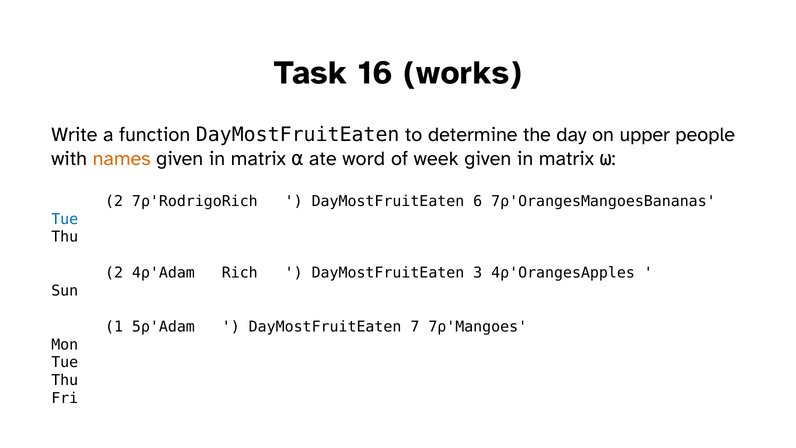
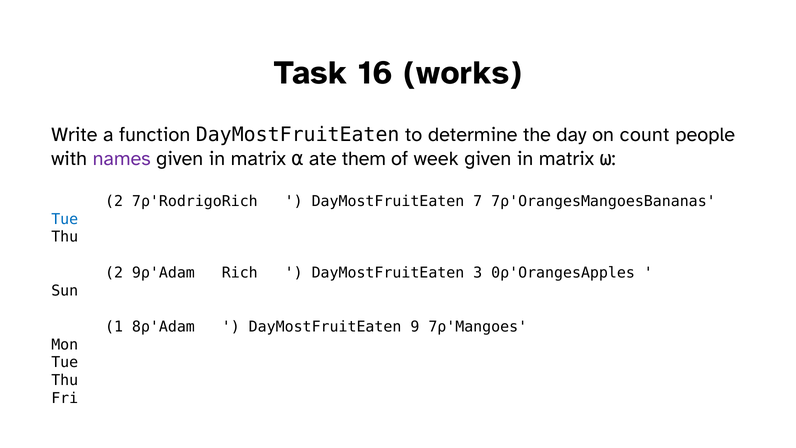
upper: upper -> count
names colour: orange -> purple
word: word -> them
6: 6 -> 7
4⍴'Adam: 4⍴'Adam -> 9⍴'Adam
4⍴'OrangesApples: 4⍴'OrangesApples -> 0⍴'OrangesApples
5⍴'Adam: 5⍴'Adam -> 8⍴'Adam
7: 7 -> 9
